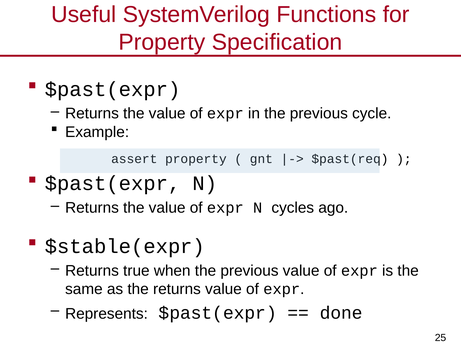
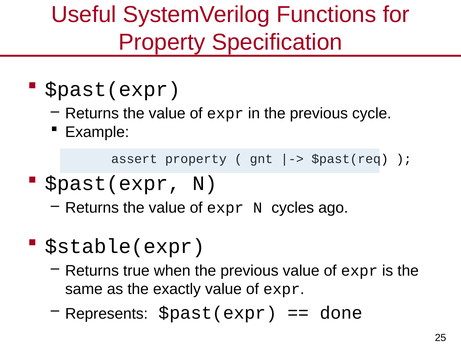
the returns: returns -> exactly
